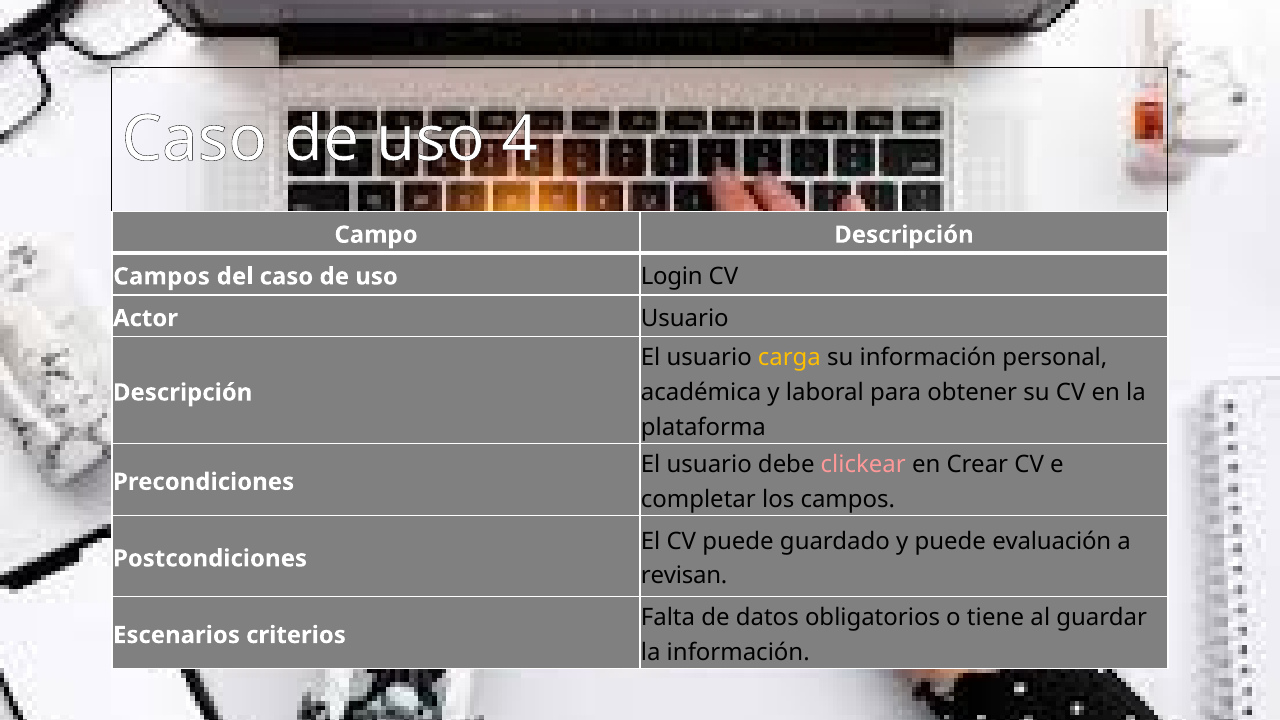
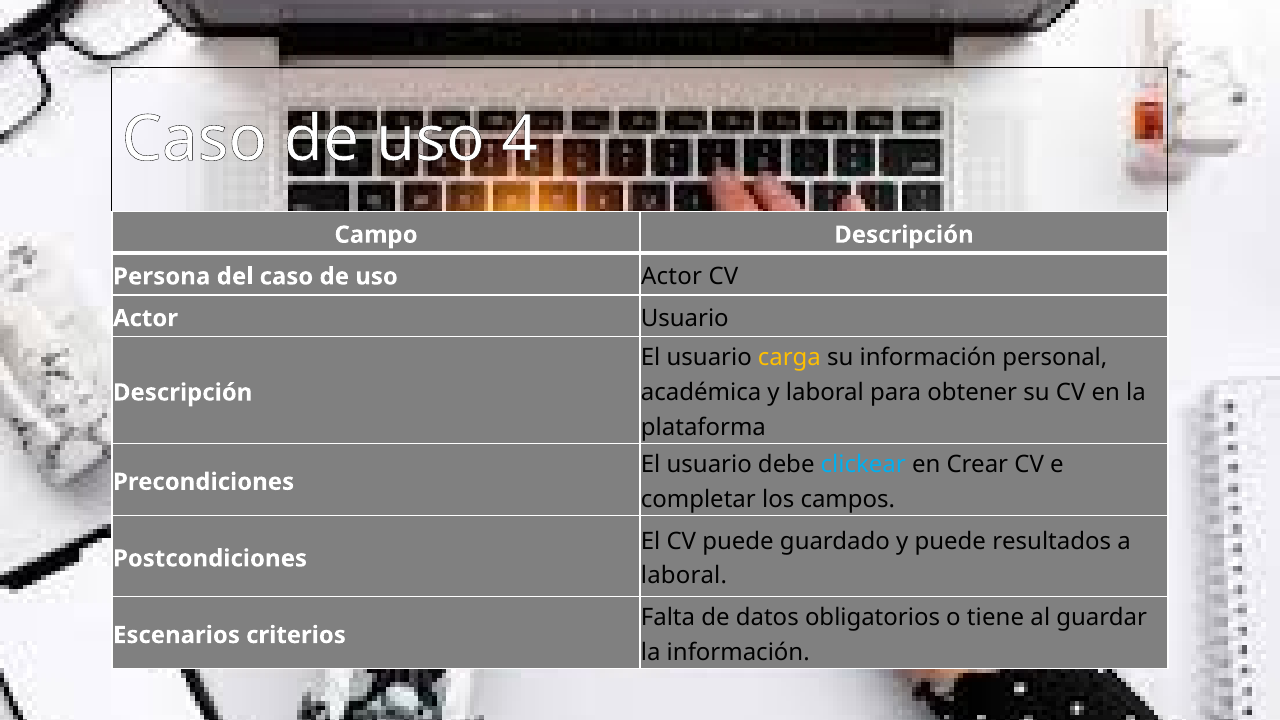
Campos at (162, 277): Campos -> Persona
uso Login: Login -> Actor
clickear colour: pink -> light blue
evaluación: evaluación -> resultados
revisan at (684, 576): revisan -> laboral
